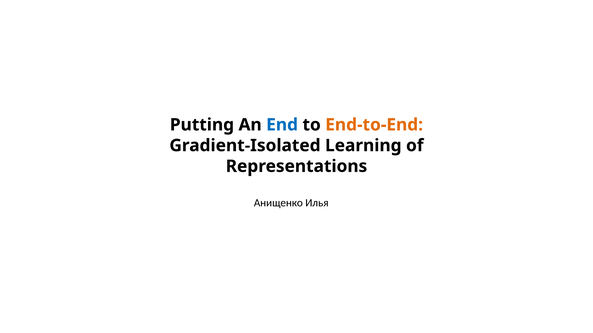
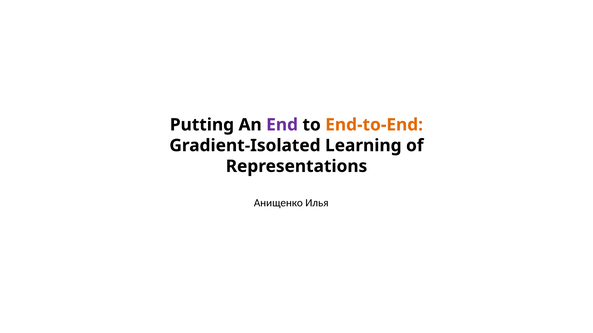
End colour: blue -> purple
